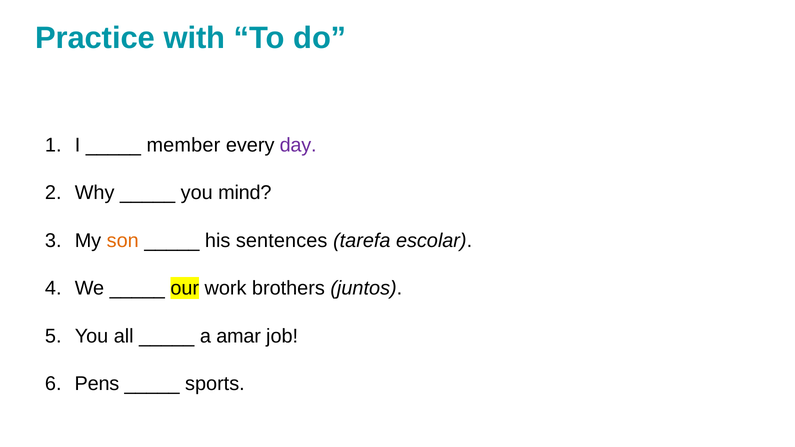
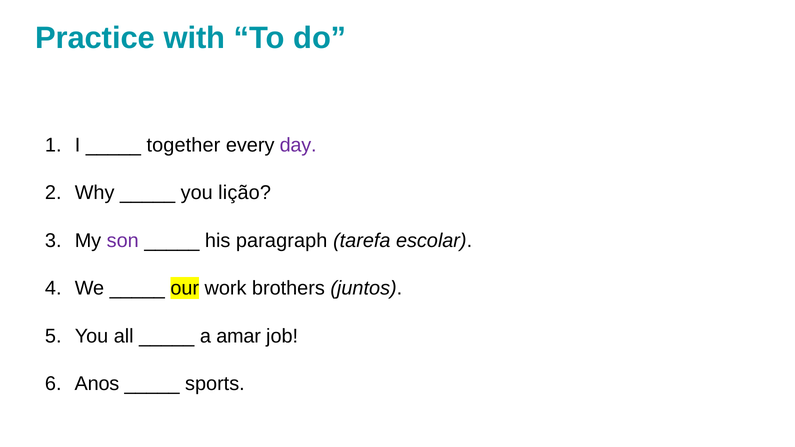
member: member -> together
mind: mind -> lição
son colour: orange -> purple
sentences: sentences -> paragraph
Pens: Pens -> Anos
